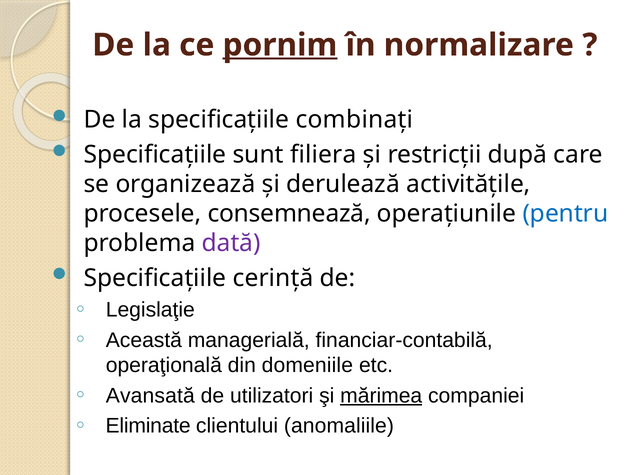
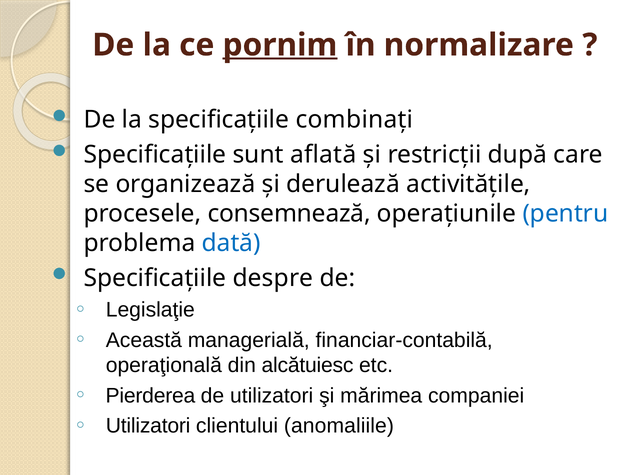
filiera: filiera -> aflată
dată colour: purple -> blue
cerinţă: cerinţă -> despre
domeniile: domeniile -> alcătuiesc
Avansată: Avansată -> Pierderea
mărimea underline: present -> none
Eliminate at (148, 426): Eliminate -> Utilizatori
